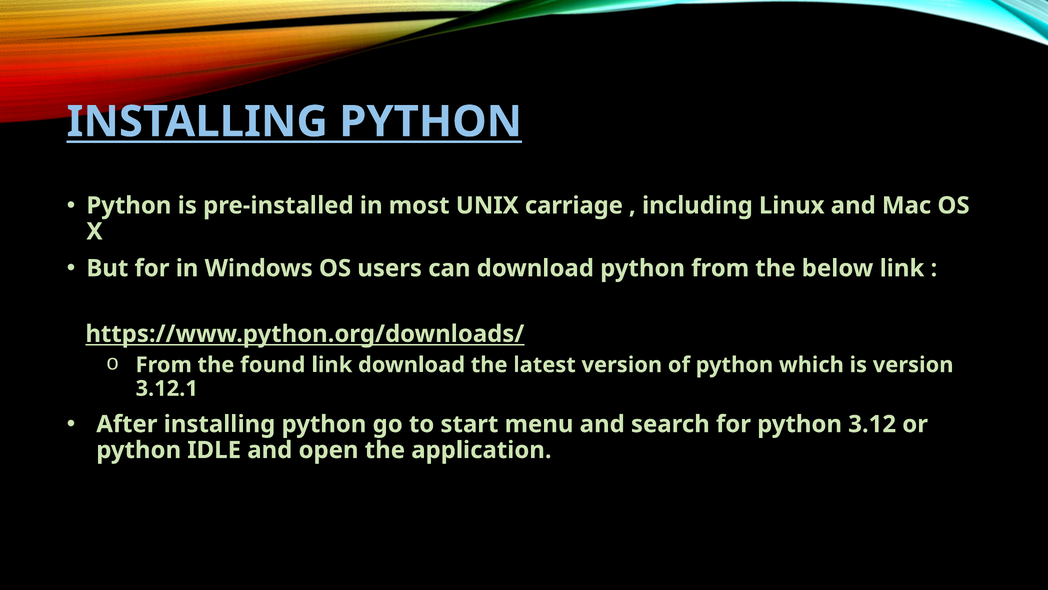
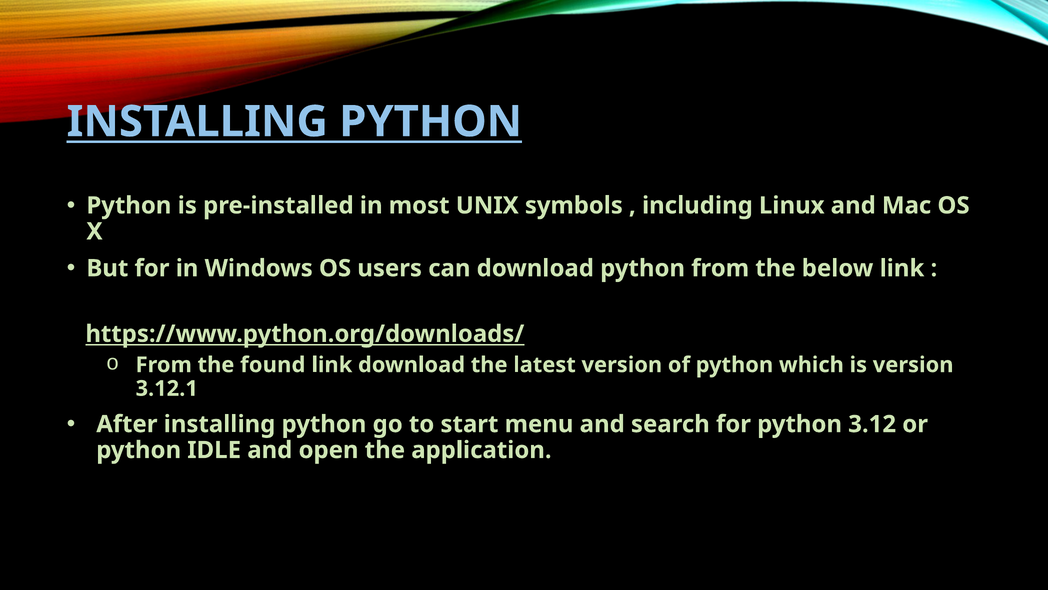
carriage: carriage -> symbols
